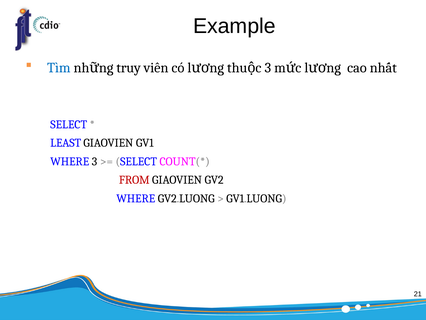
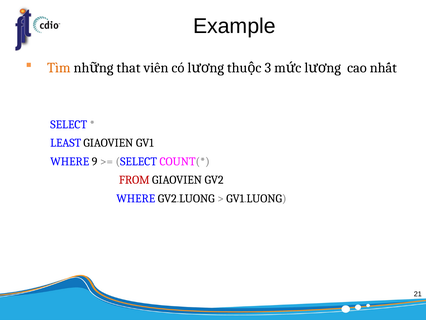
Tìm colour: blue -> orange
truy: truy -> that
WHERE 3: 3 -> 9
